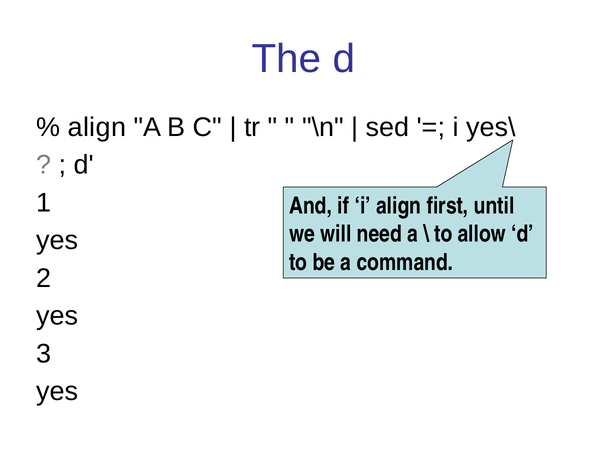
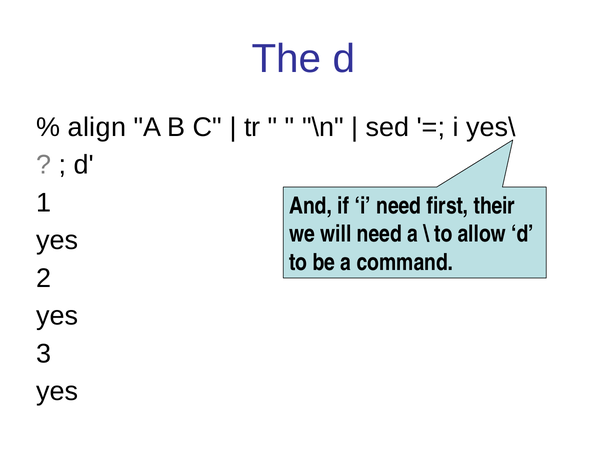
i align: align -> need
until: until -> their
